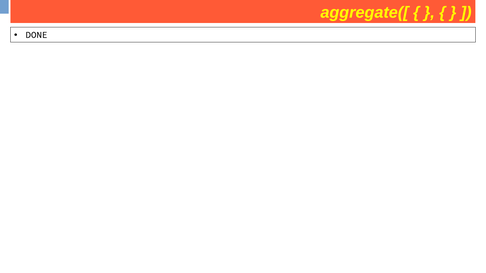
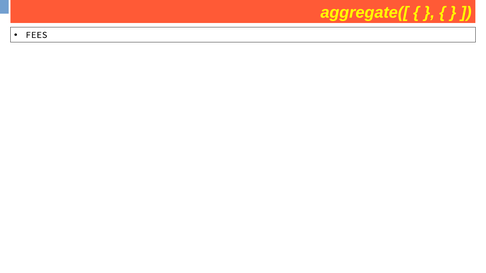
DONE: DONE -> FEES
